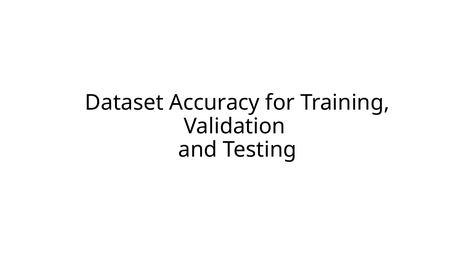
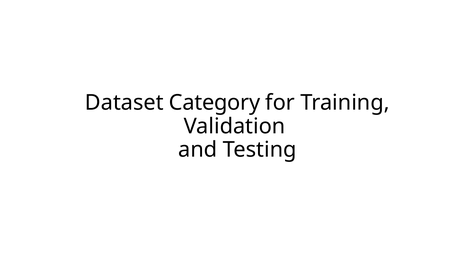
Accuracy: Accuracy -> Category
